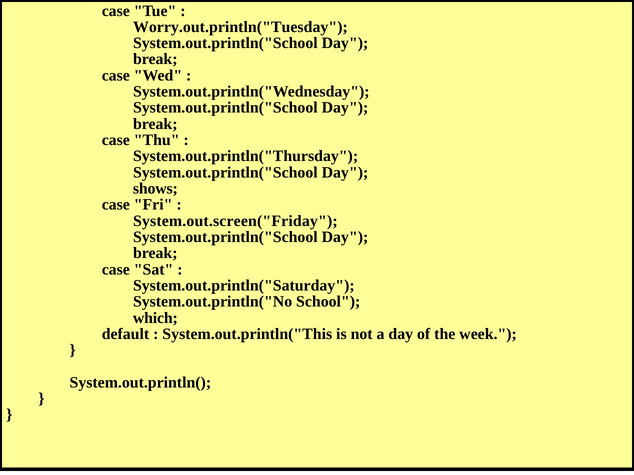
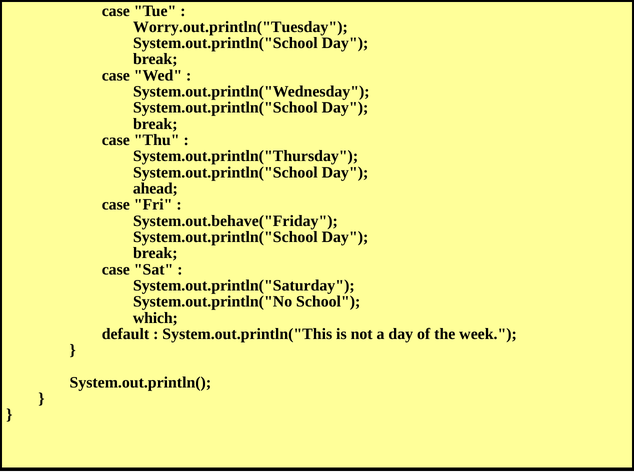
shows: shows -> ahead
System.out.screen("Friday: System.out.screen("Friday -> System.out.behave("Friday
